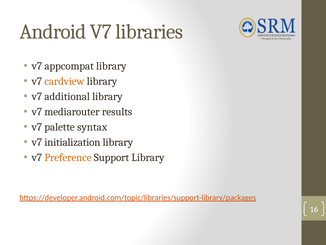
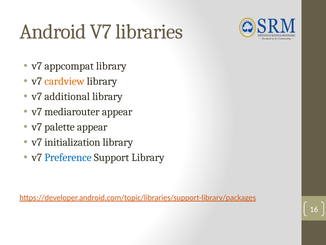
mediarouter results: results -> appear
palette syntax: syntax -> appear
Preference colour: orange -> blue
